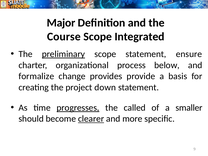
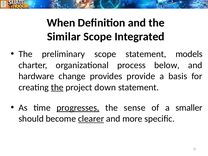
Major: Major -> When
Course: Course -> Similar
preliminary underline: present -> none
ensure: ensure -> models
formalize: formalize -> hardware
the at (57, 87) underline: none -> present
called: called -> sense
